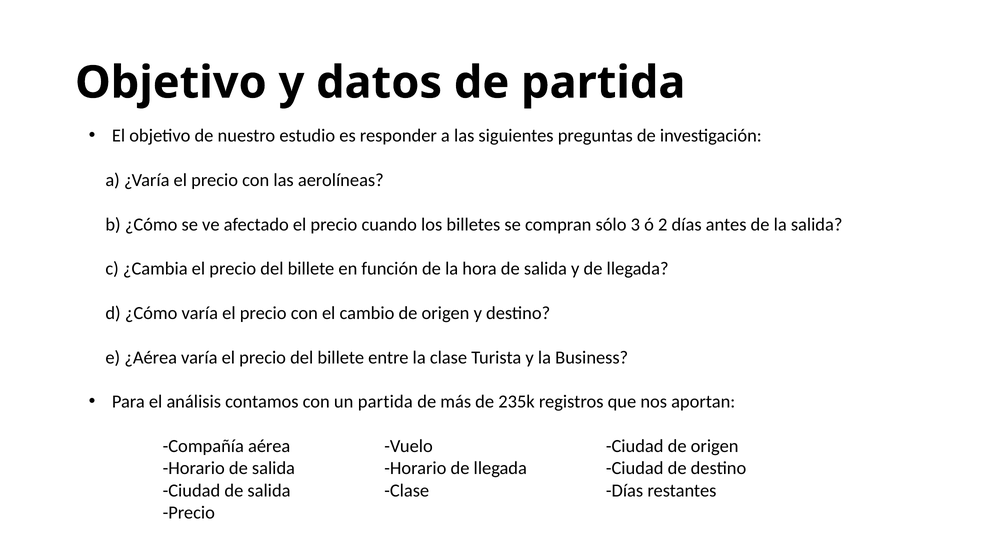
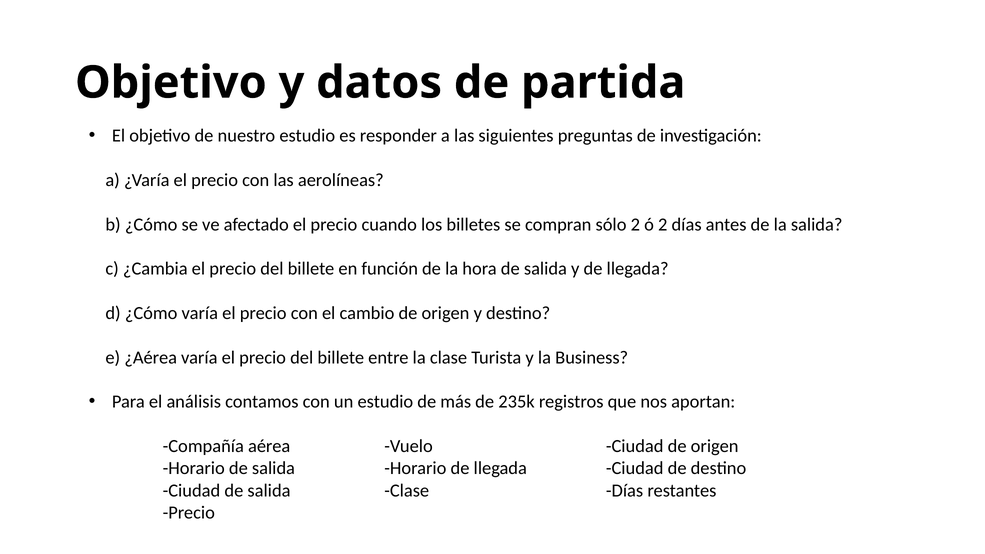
sólo 3: 3 -> 2
un partida: partida -> estudio
